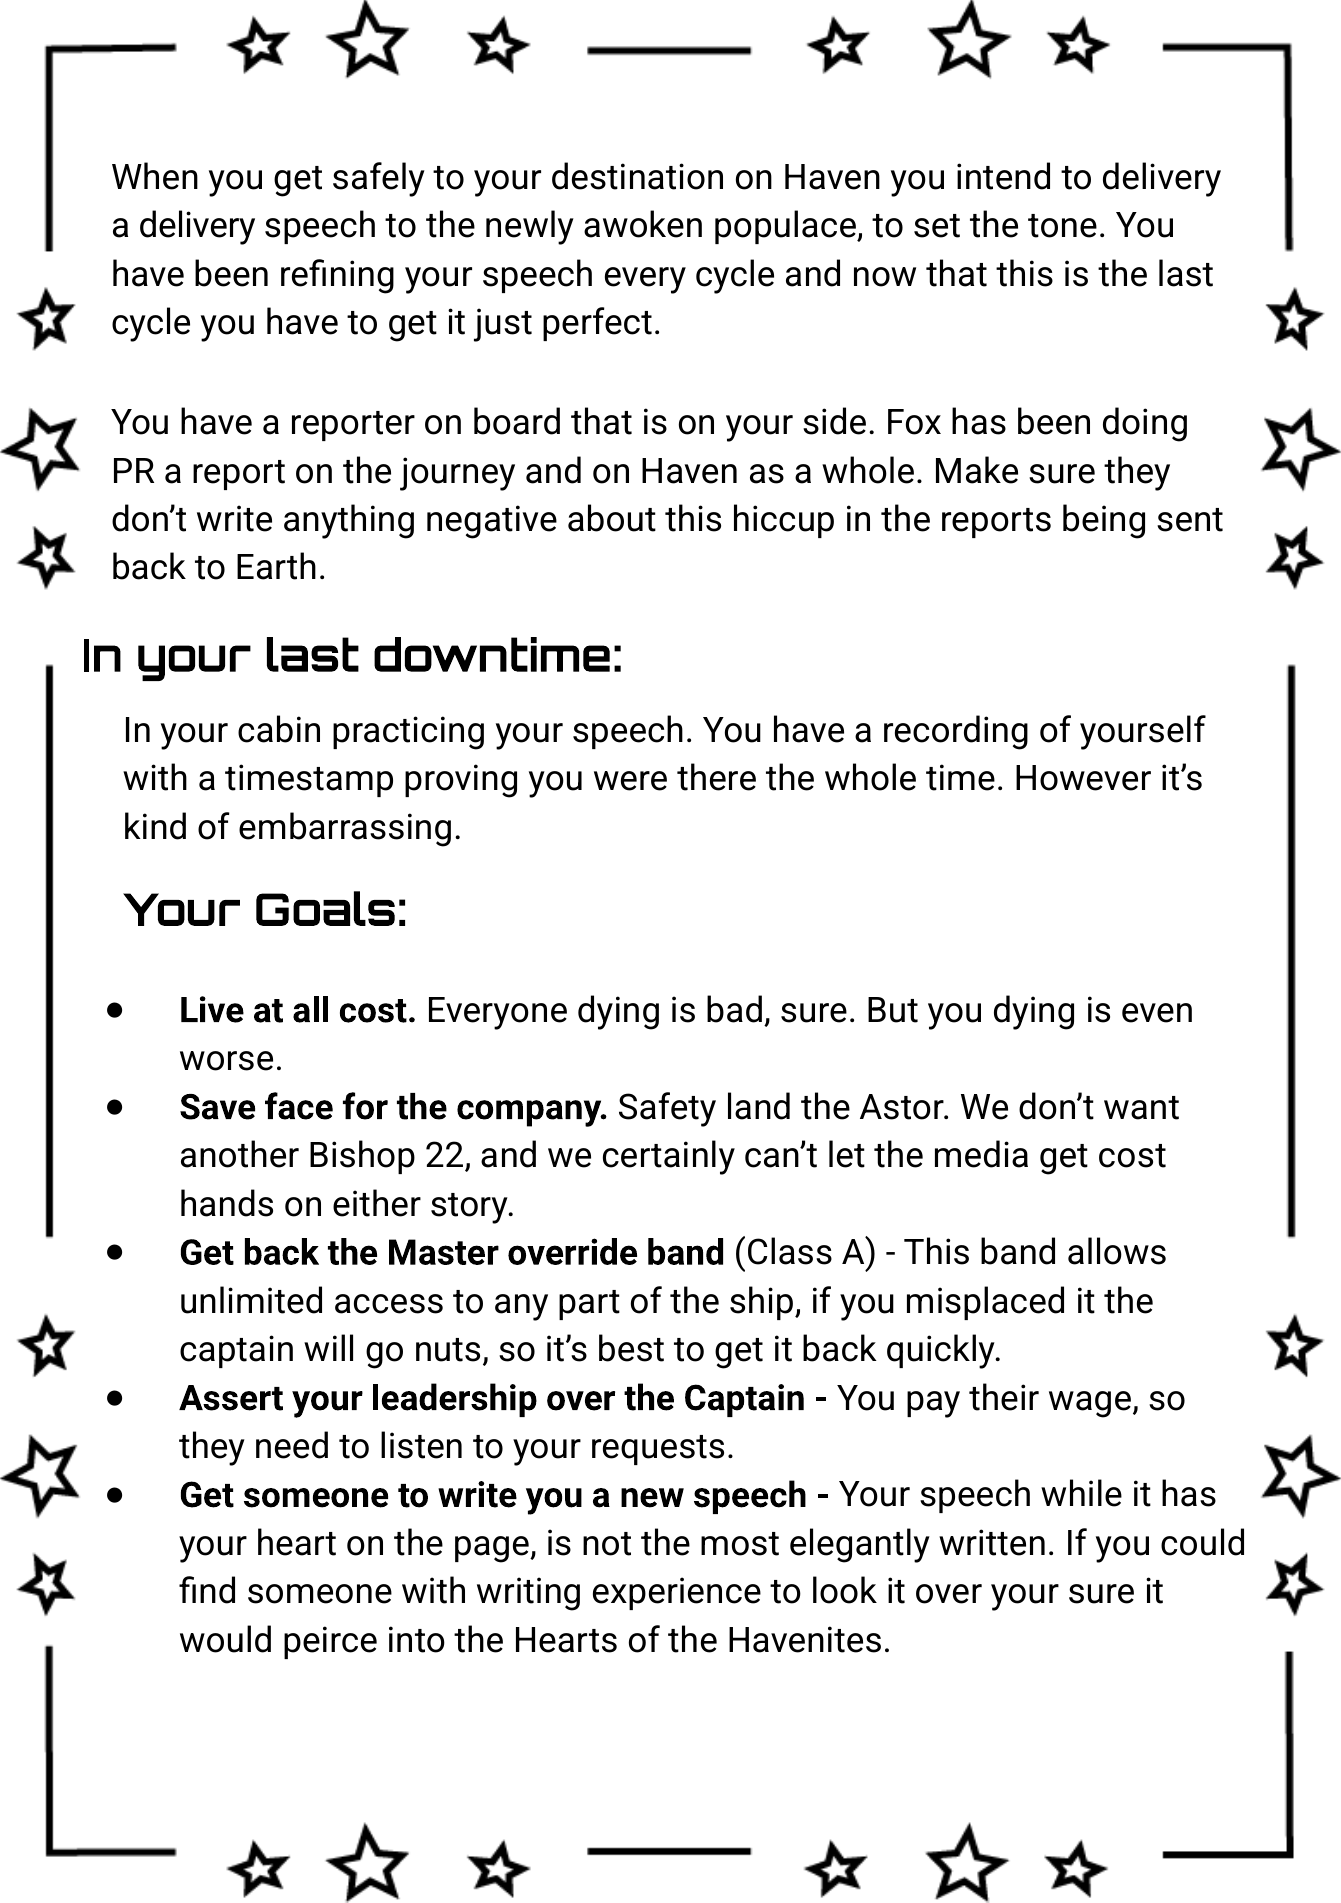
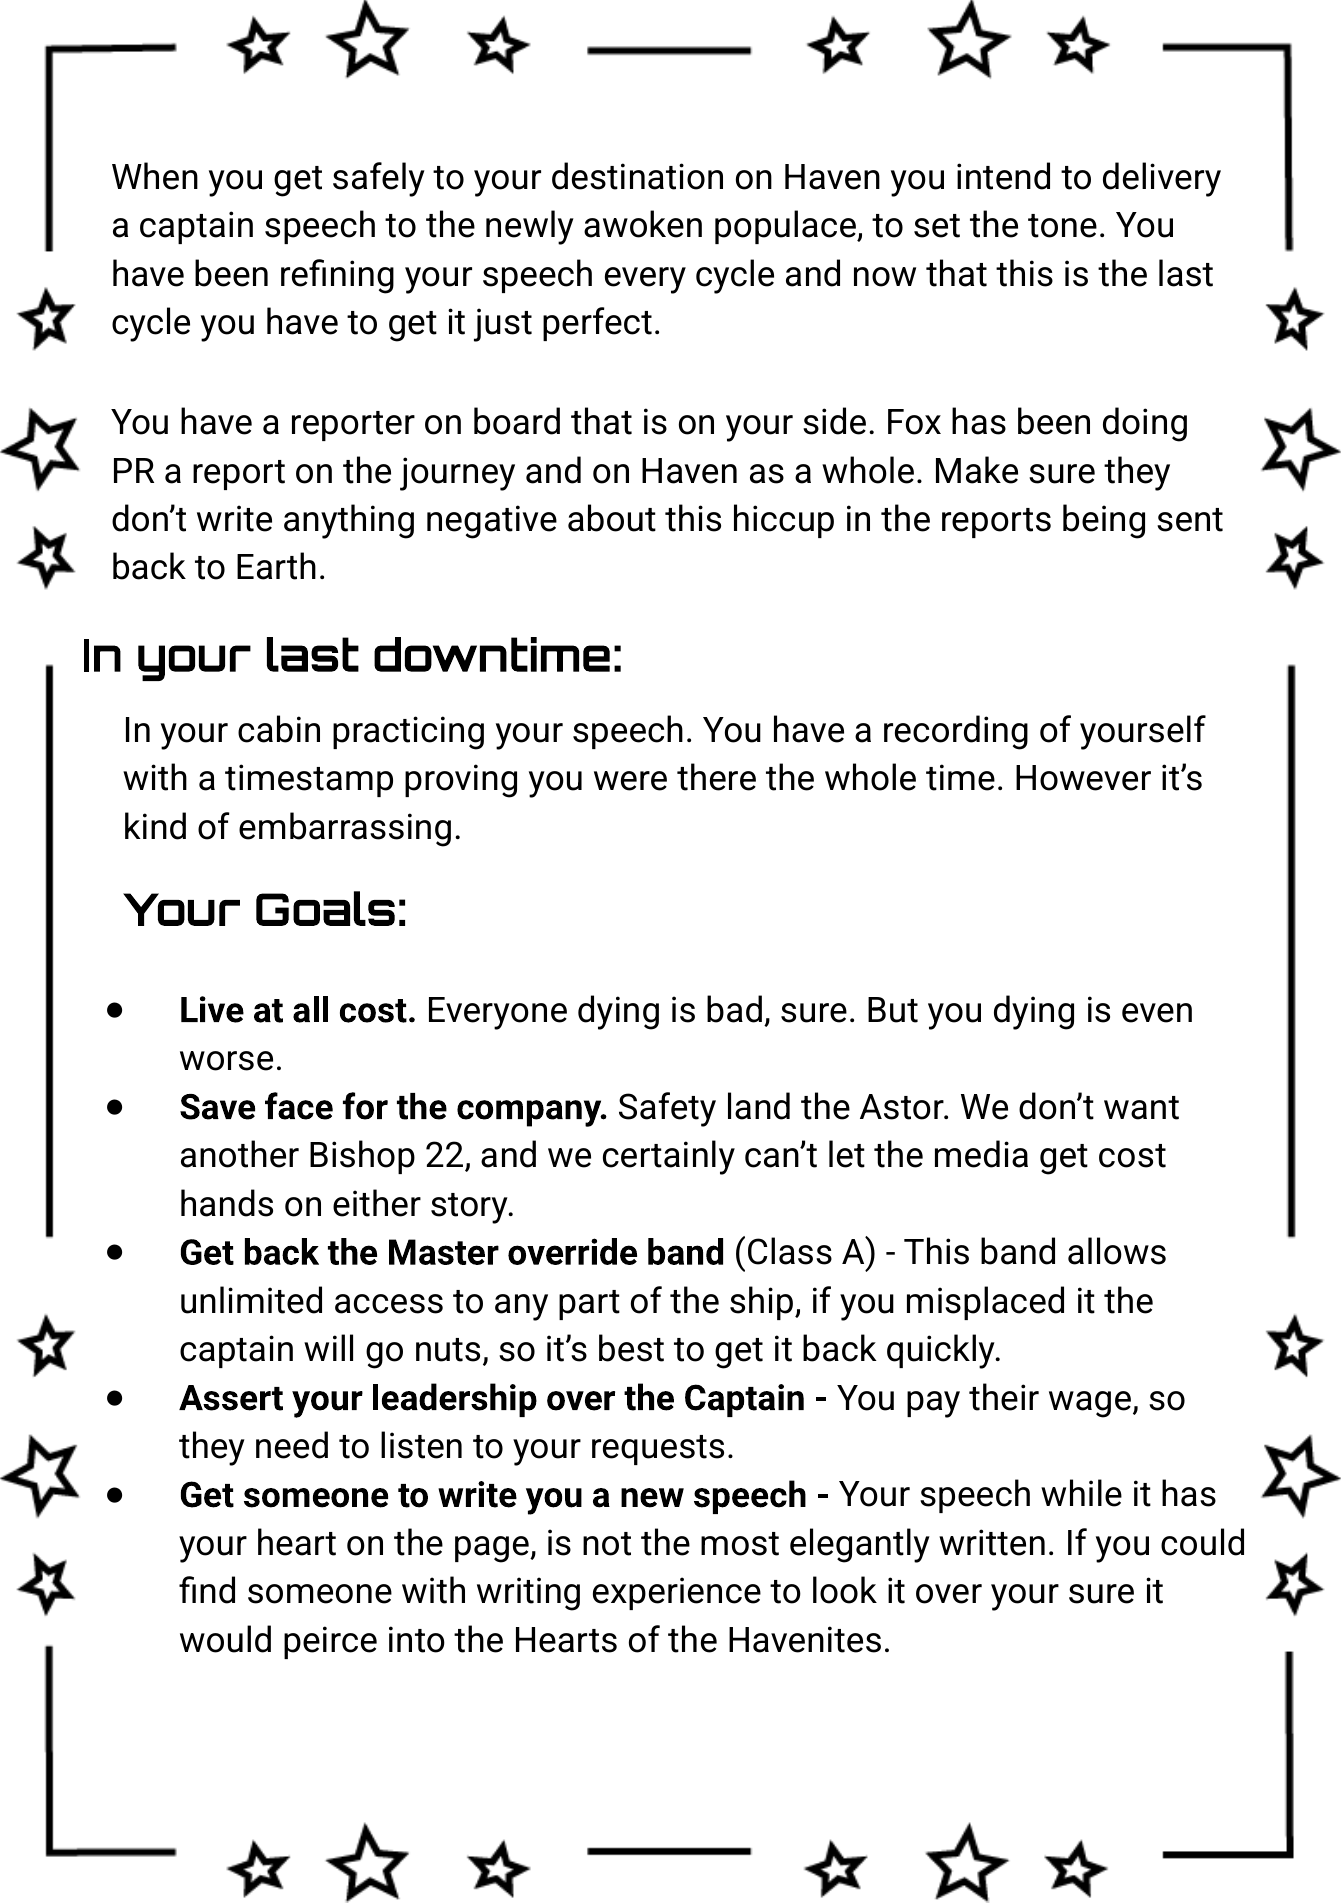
a delivery: delivery -> captain
